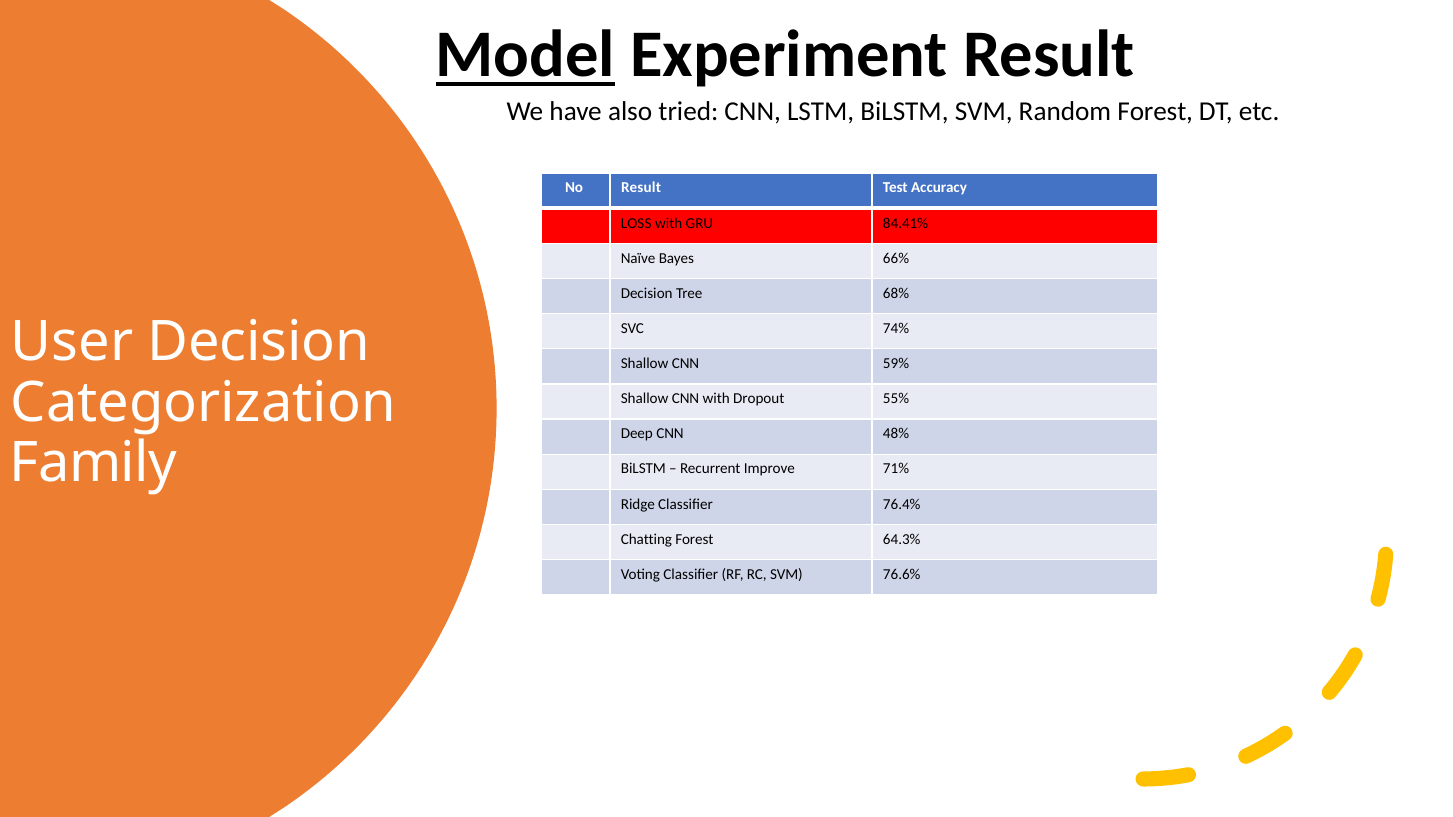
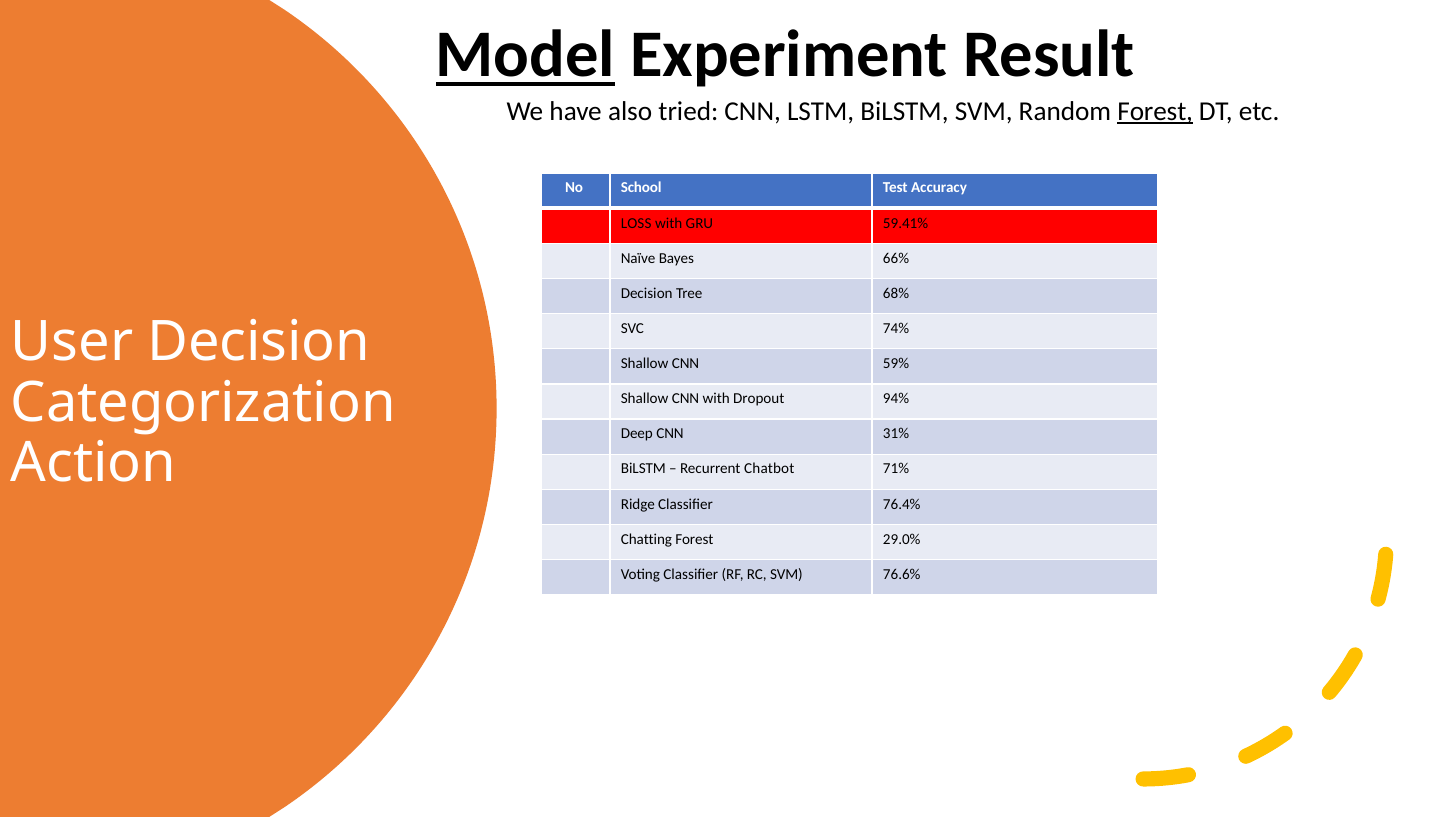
Forest at (1155, 111) underline: none -> present
No Result: Result -> School
84.41%: 84.41% -> 59.41%
55%: 55% -> 94%
48%: 48% -> 31%
Family: Family -> Action
Improve: Improve -> Chatbot
64.3%: 64.3% -> 29.0%
